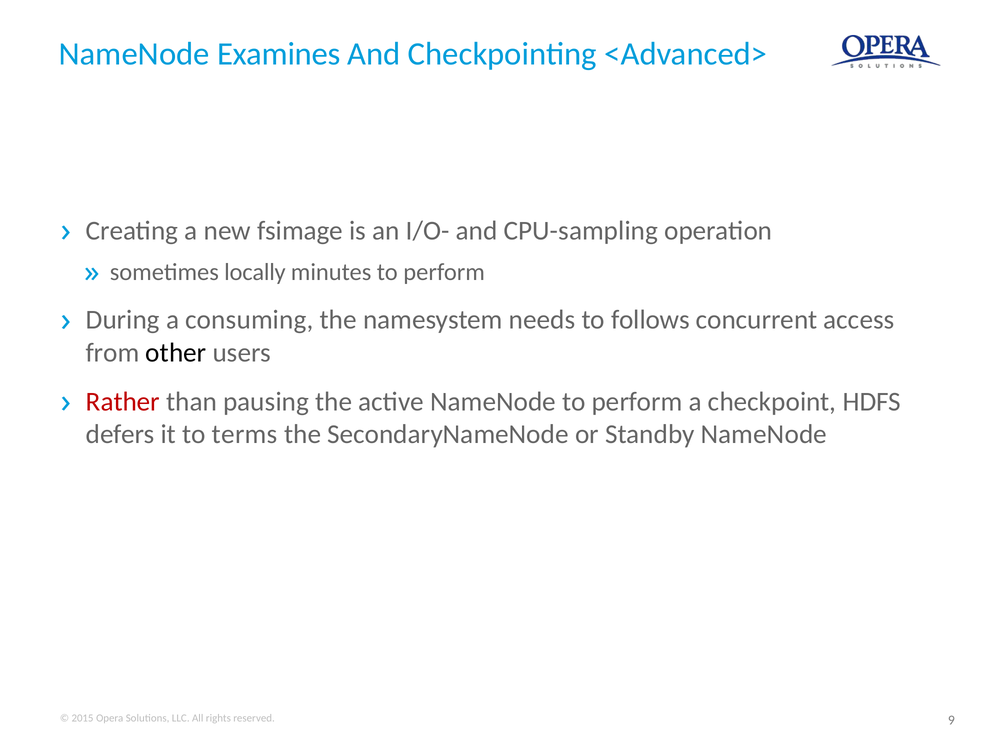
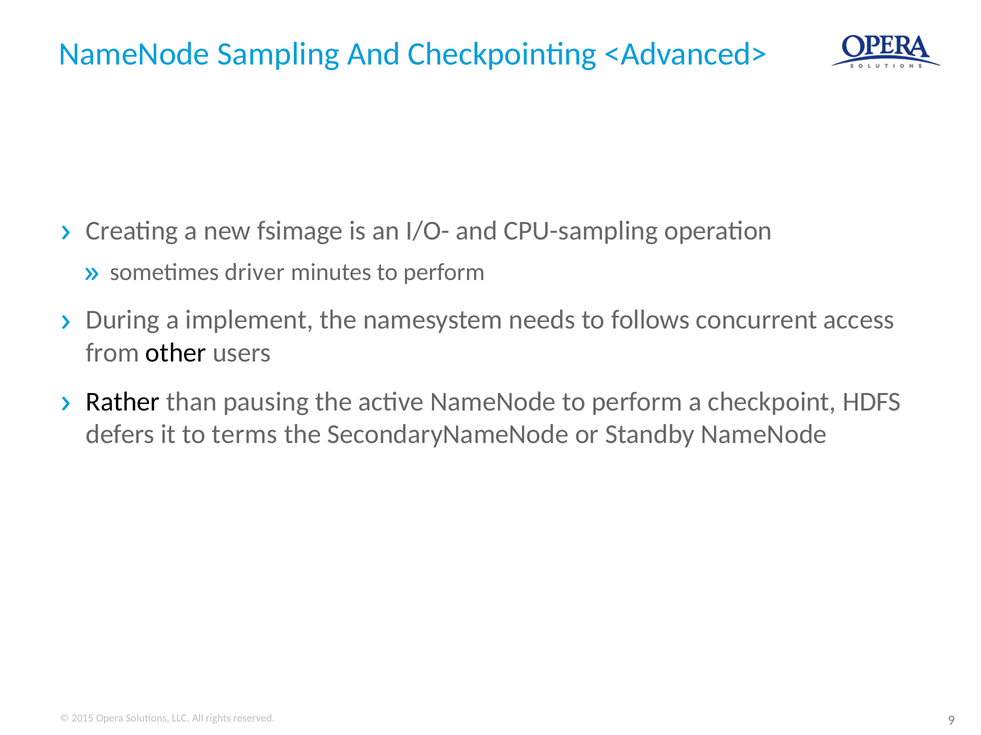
Examines: Examines -> Sampling
locally: locally -> driver
consuming: consuming -> implement
Rather colour: red -> black
